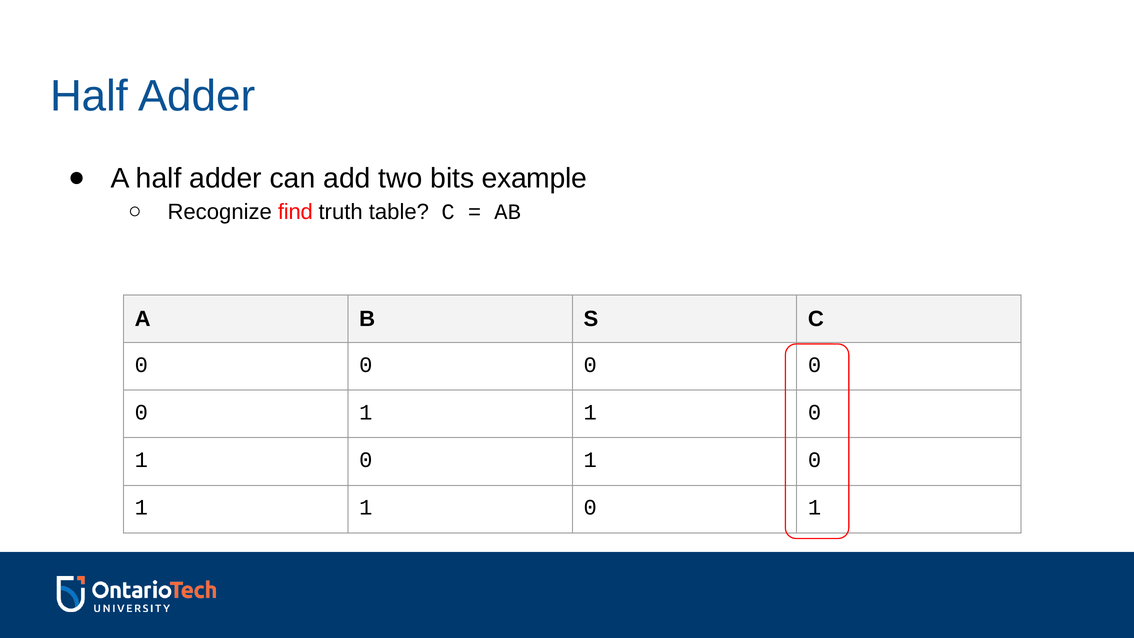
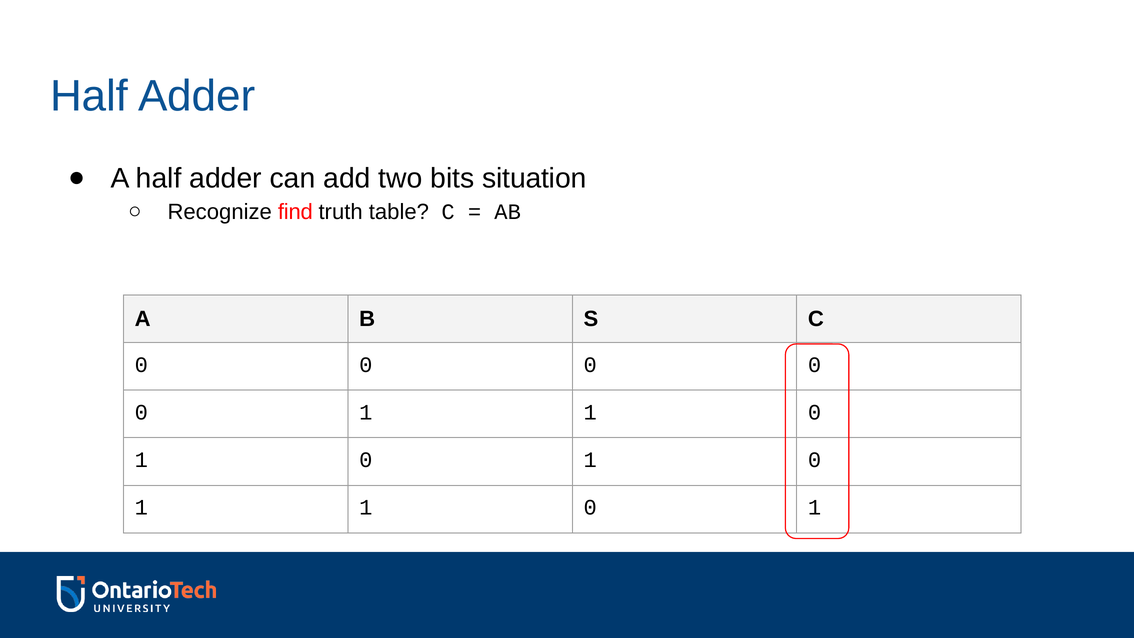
example: example -> situation
